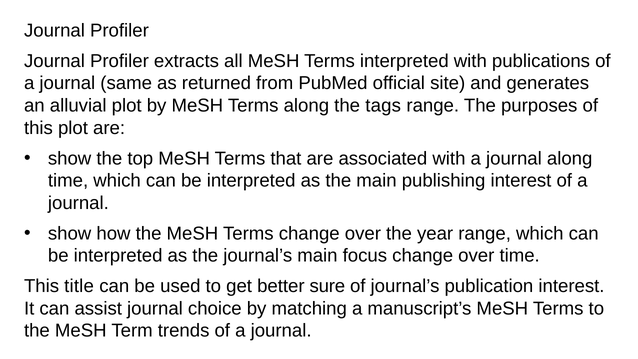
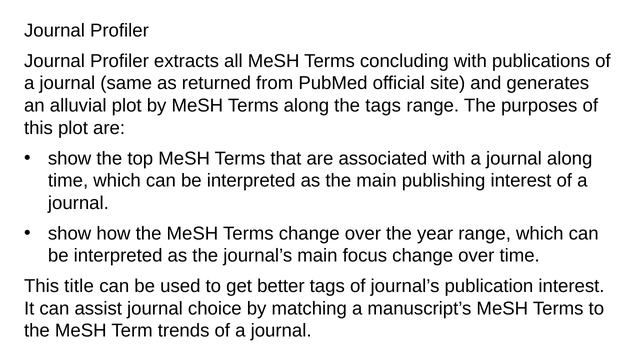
Terms interpreted: interpreted -> concluding
better sure: sure -> tags
